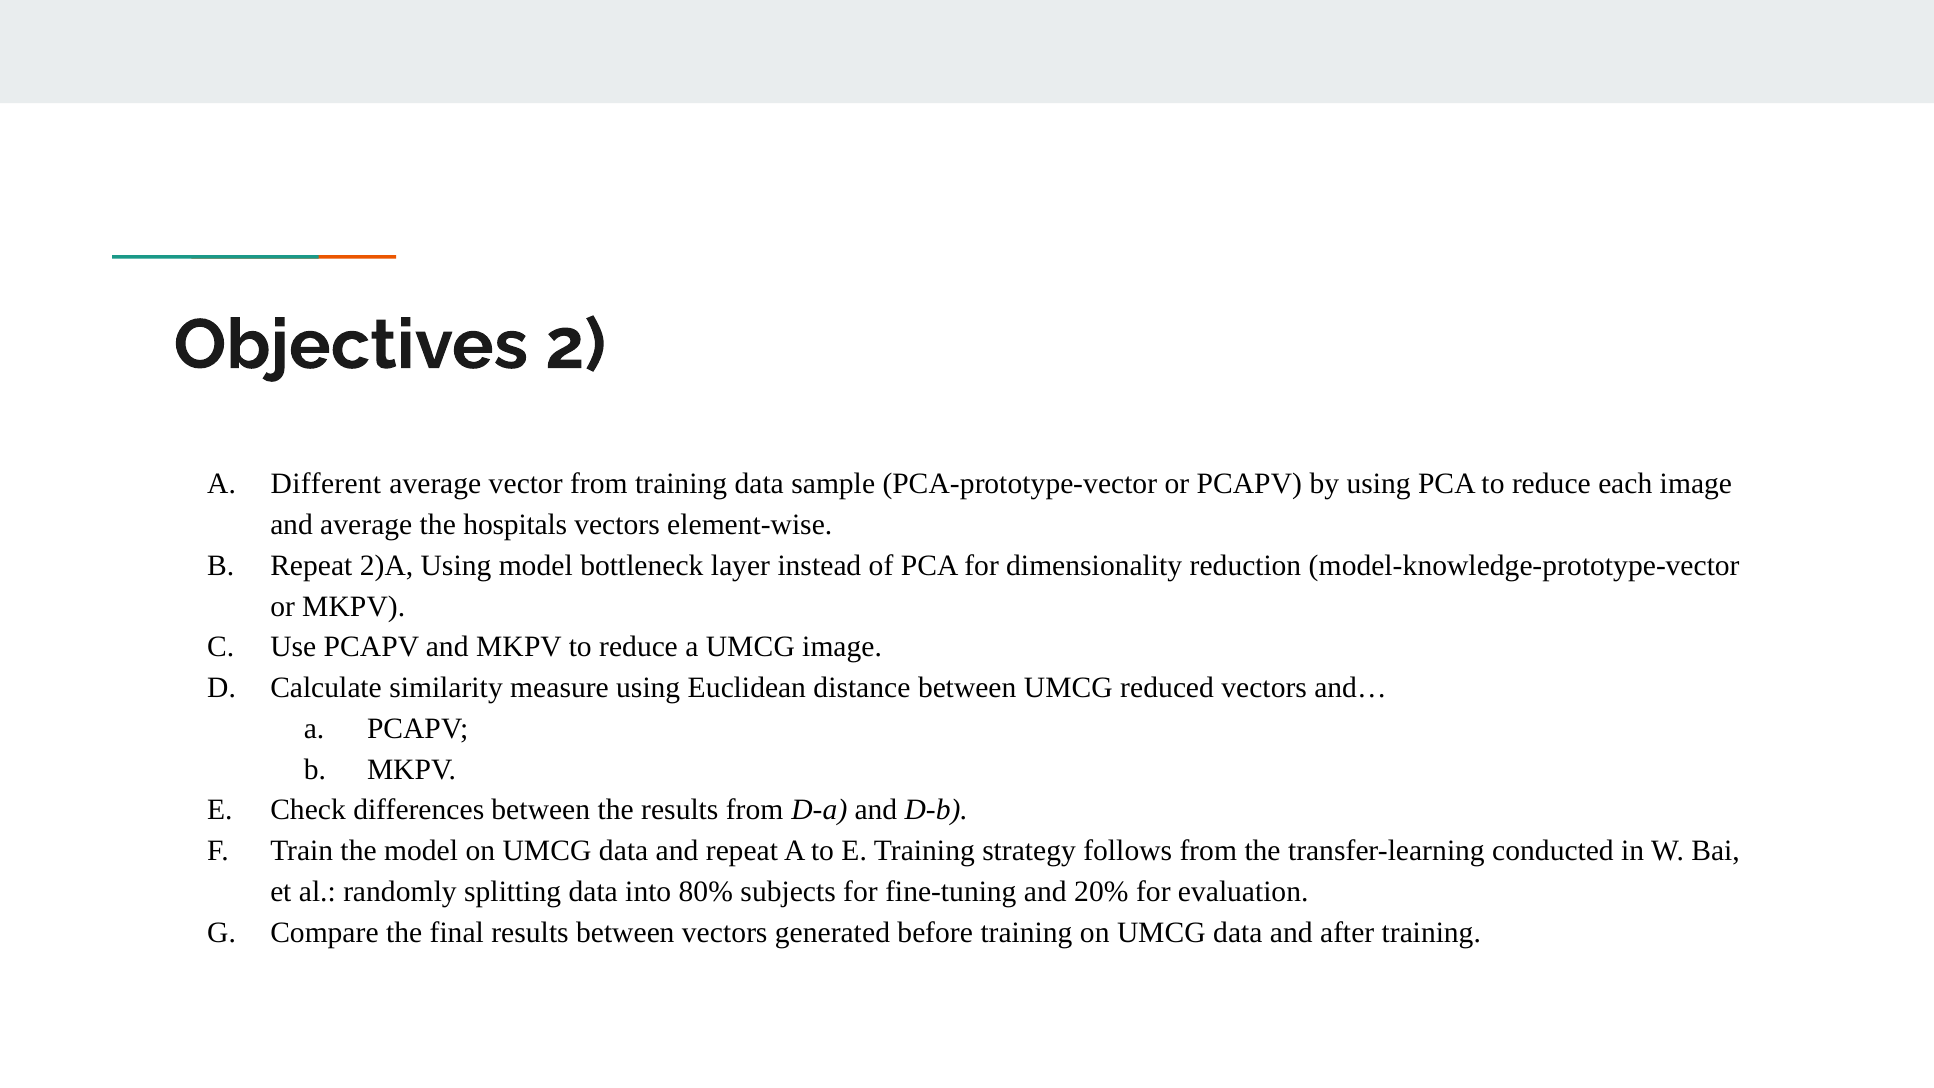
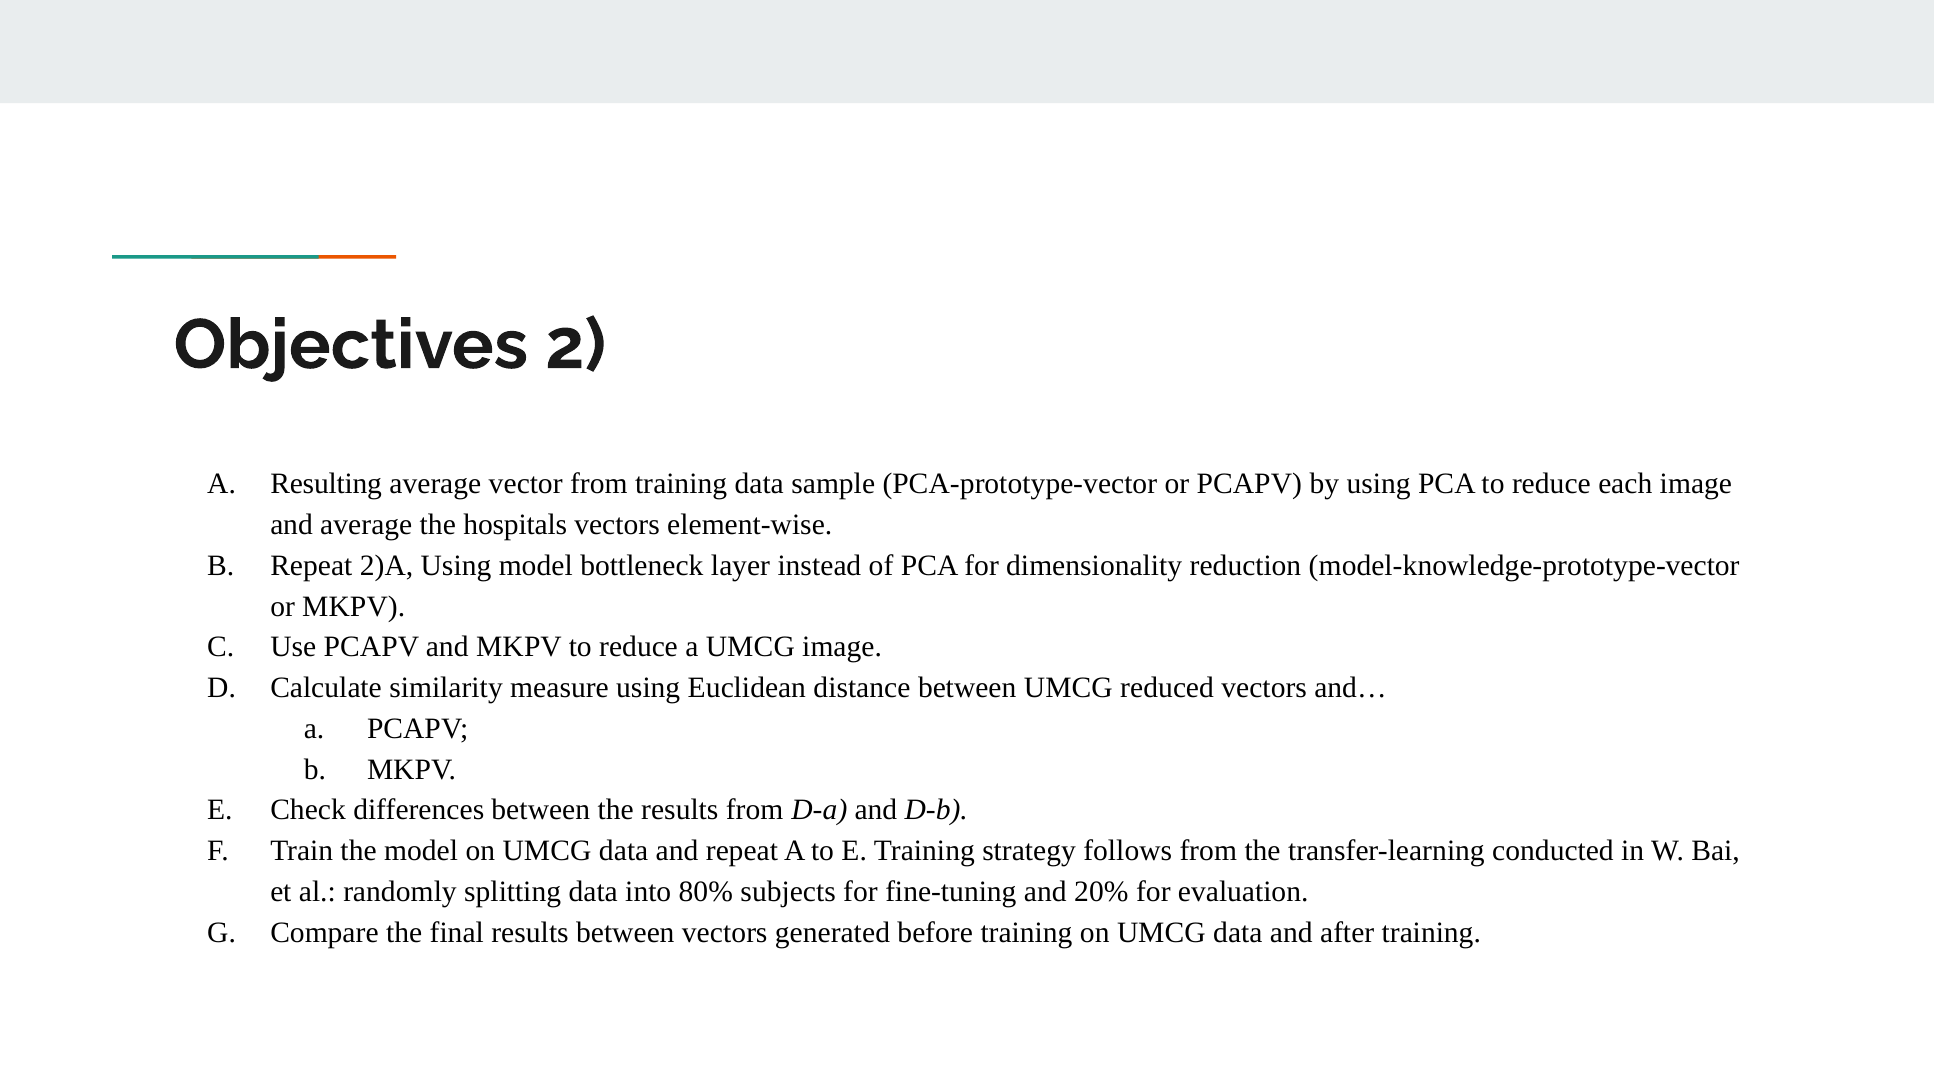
Different: Different -> Resulting
